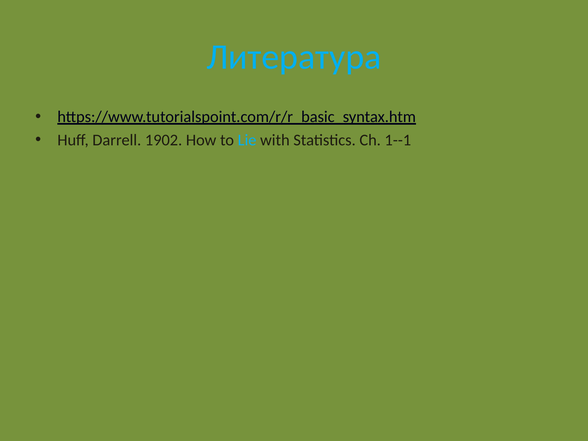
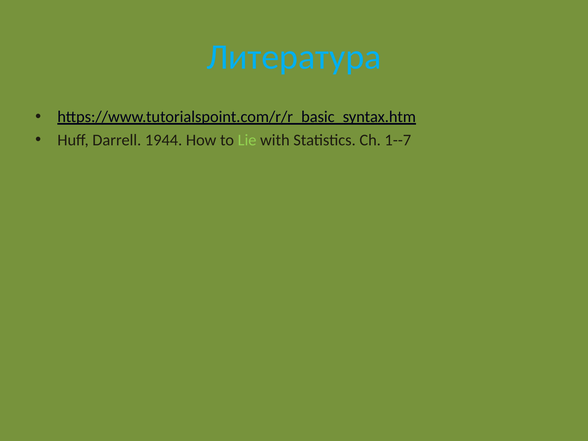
1902: 1902 -> 1944
Lie colour: light blue -> light green
1--1: 1--1 -> 1--7
